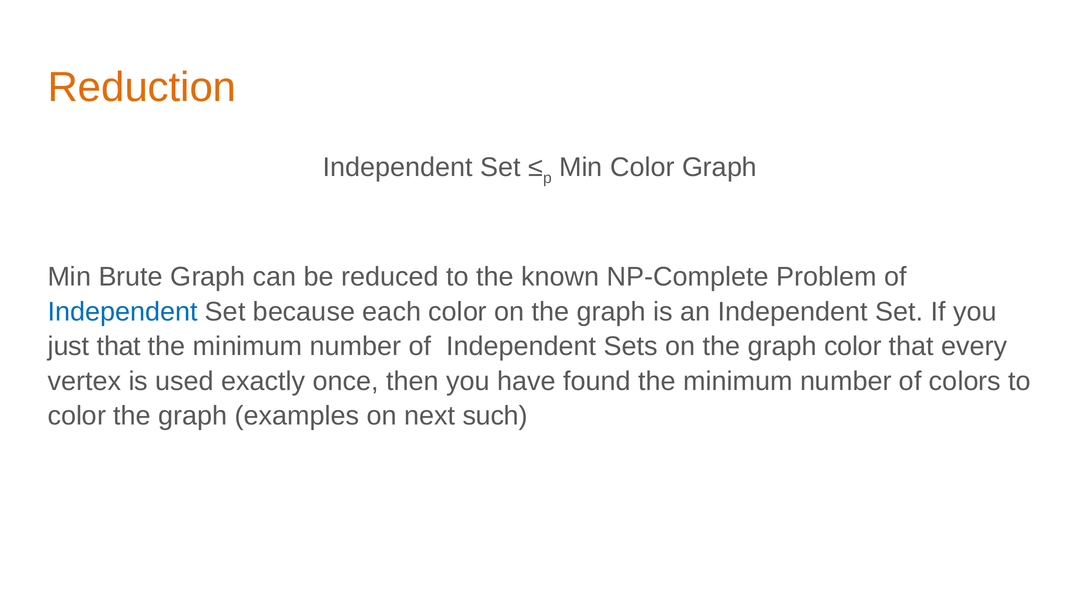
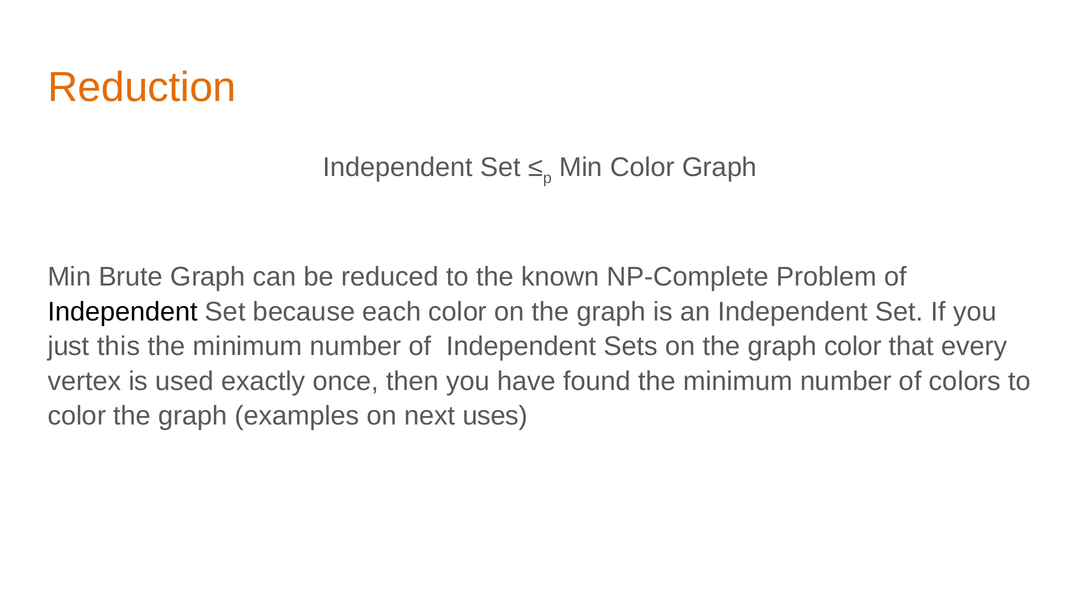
Independent at (123, 312) colour: blue -> black
just that: that -> this
such: such -> uses
